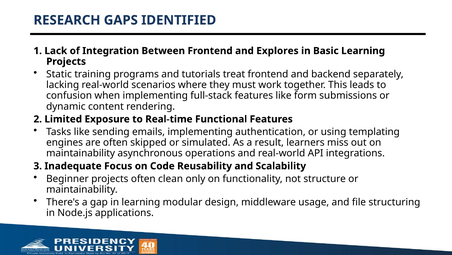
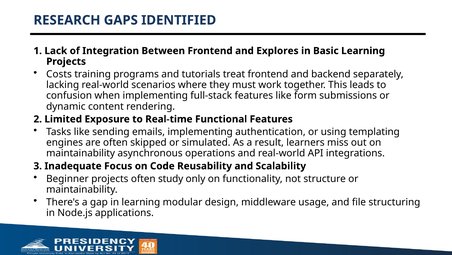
Static: Static -> Costs
clean: clean -> study
